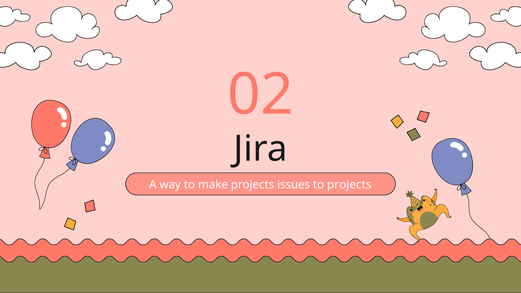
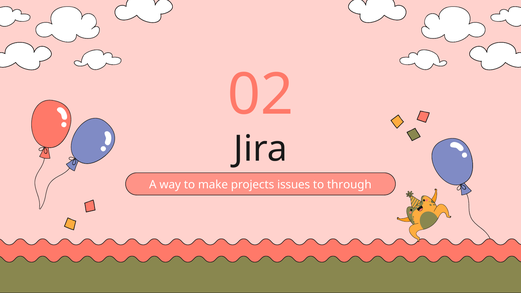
to projects: projects -> through
